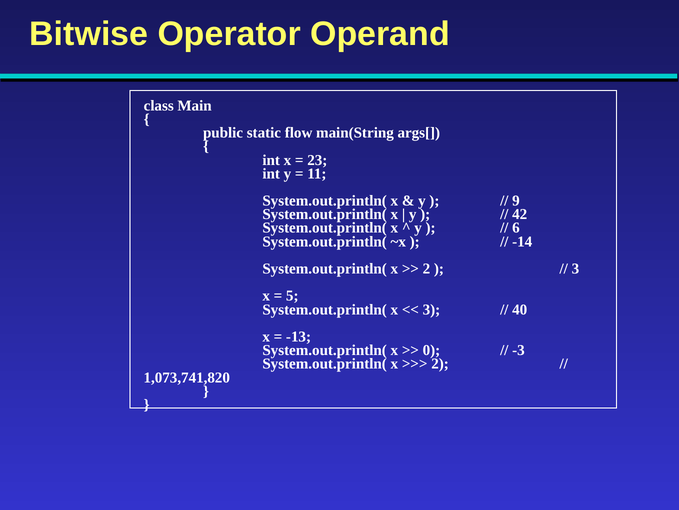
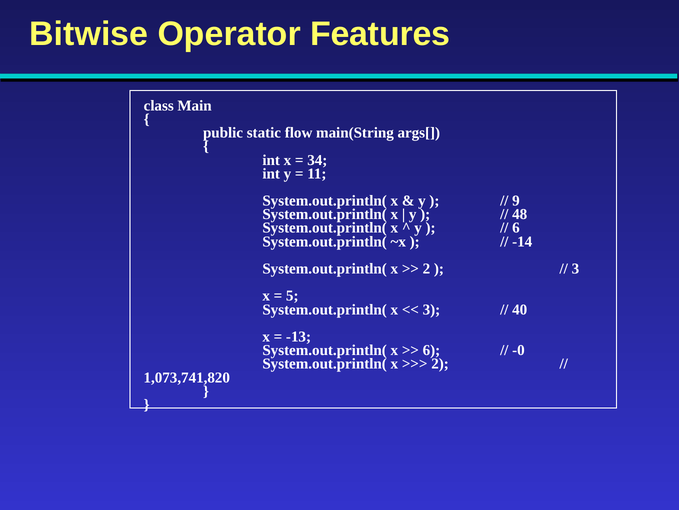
Operand: Operand -> Features
23: 23 -> 34
42: 42 -> 48
0 at (431, 350): 0 -> 6
-3: -3 -> -0
